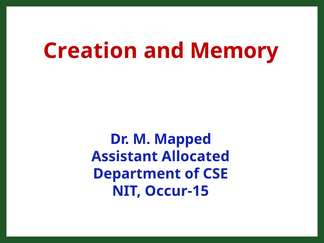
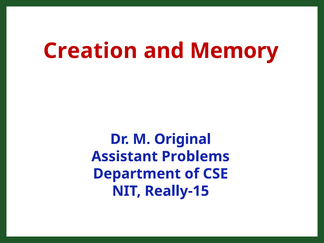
Mapped: Mapped -> Original
Allocated: Allocated -> Problems
Occur-15: Occur-15 -> Really-15
